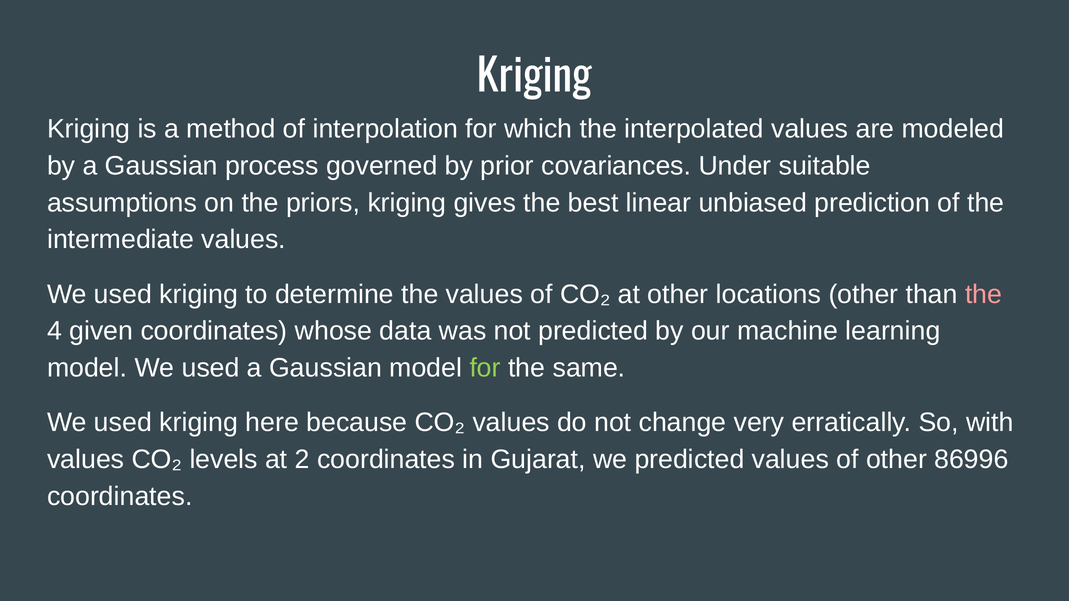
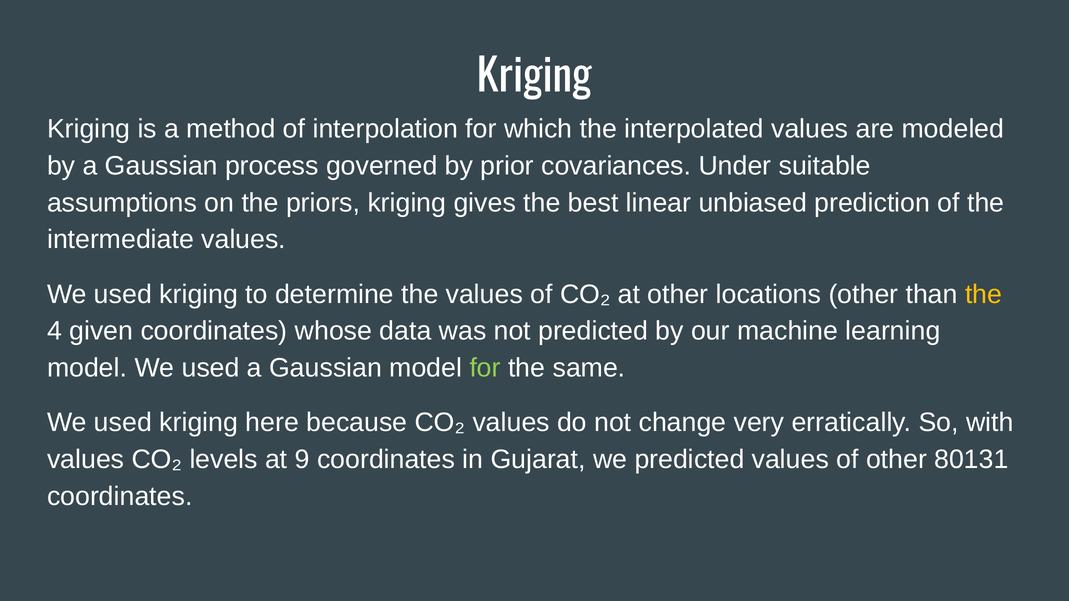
the at (984, 294) colour: pink -> yellow
2: 2 -> 9
86996: 86996 -> 80131
